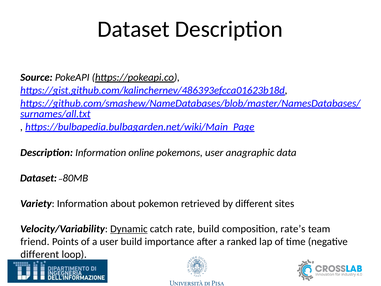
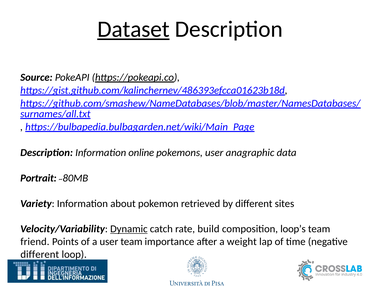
Dataset at (134, 29) underline: none -> present
Dataset at (38, 178): Dataset -> Portrait
rate’s: rate’s -> loop’s
user build: build -> team
ranked: ranked -> weight
